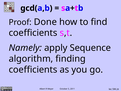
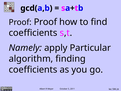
Proof Done: Done -> Proof
Sequence: Sequence -> Particular
